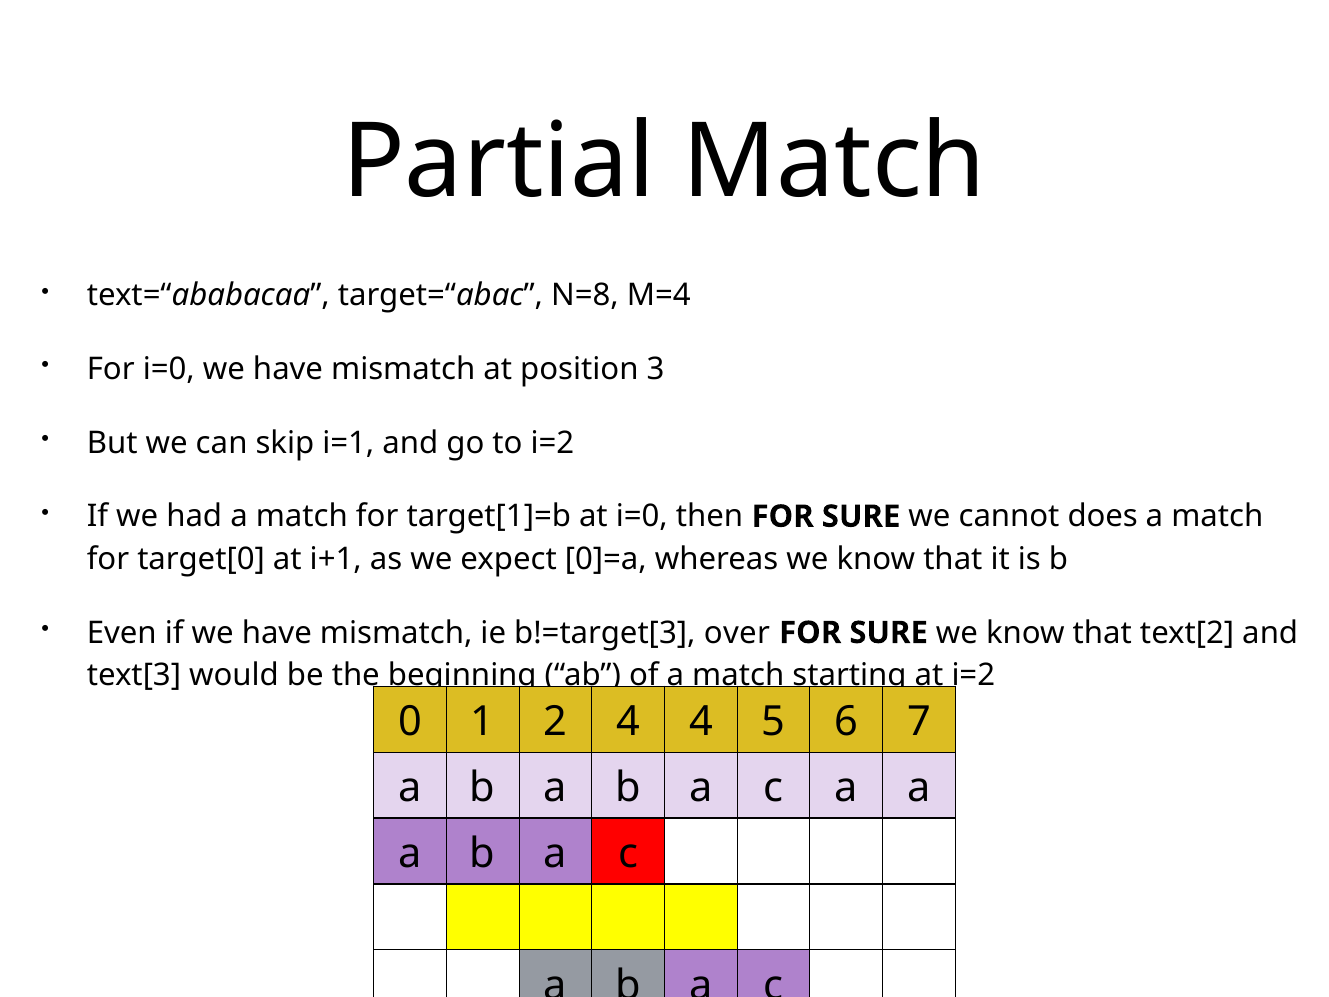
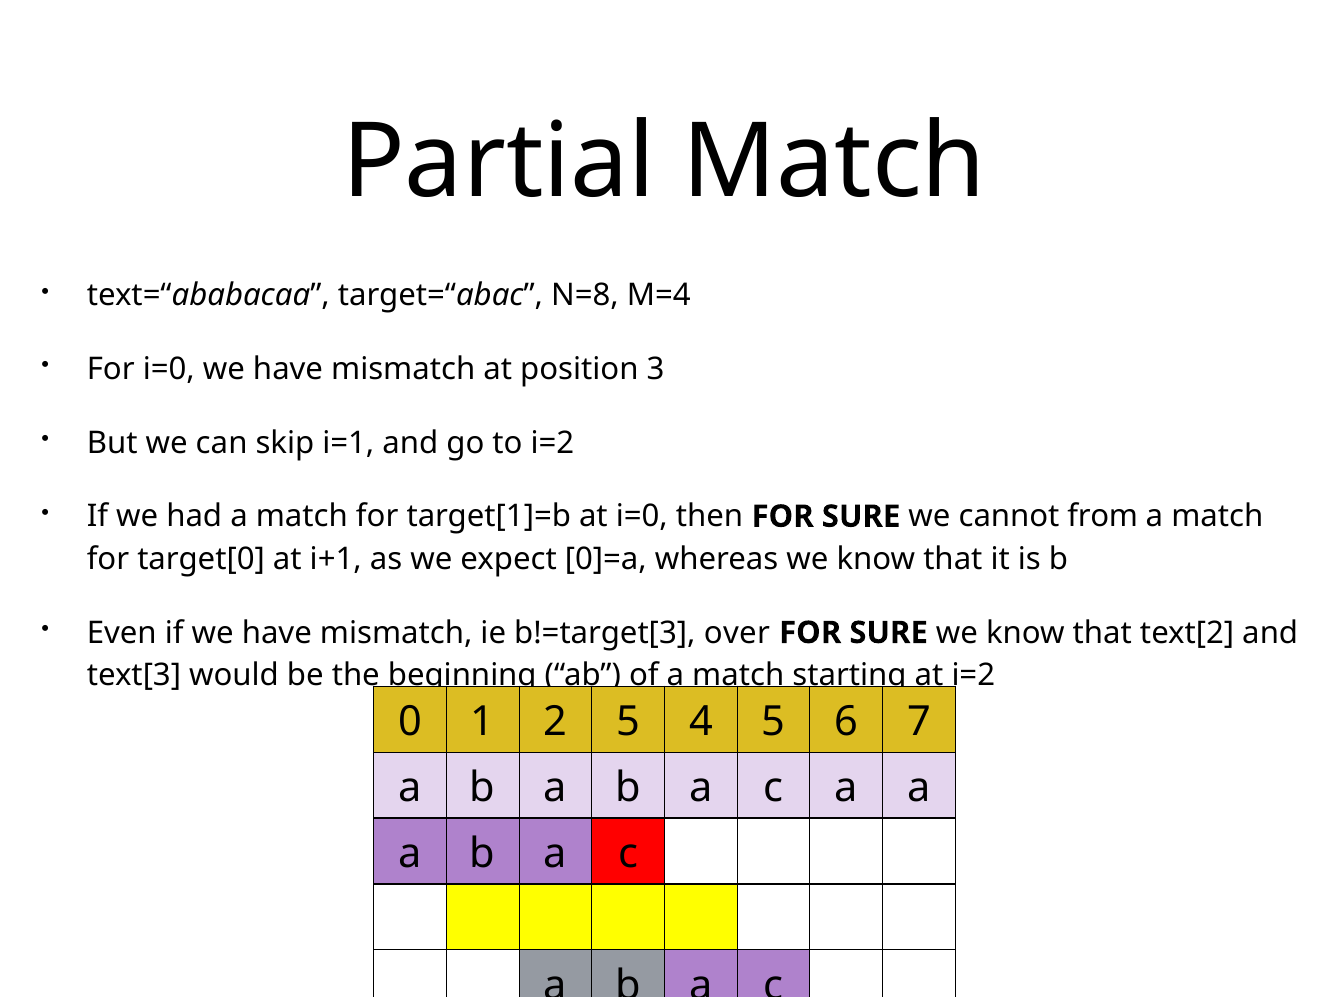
does: does -> from
2 4: 4 -> 5
